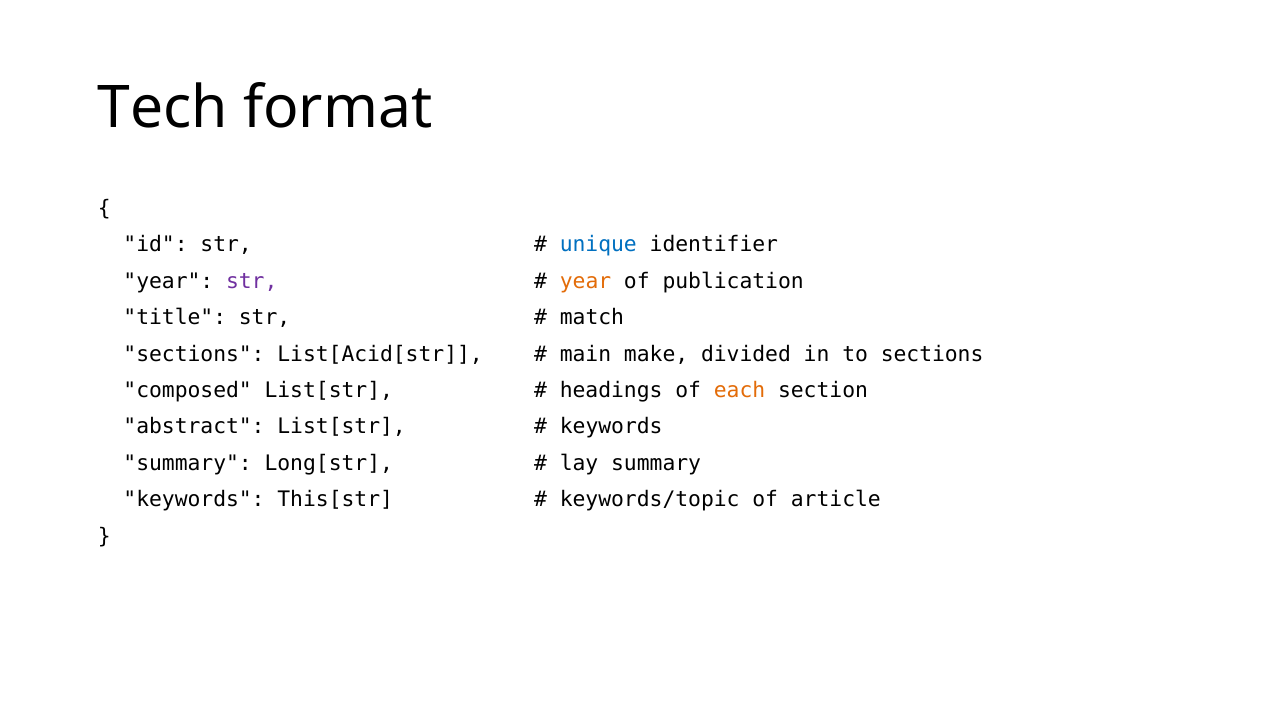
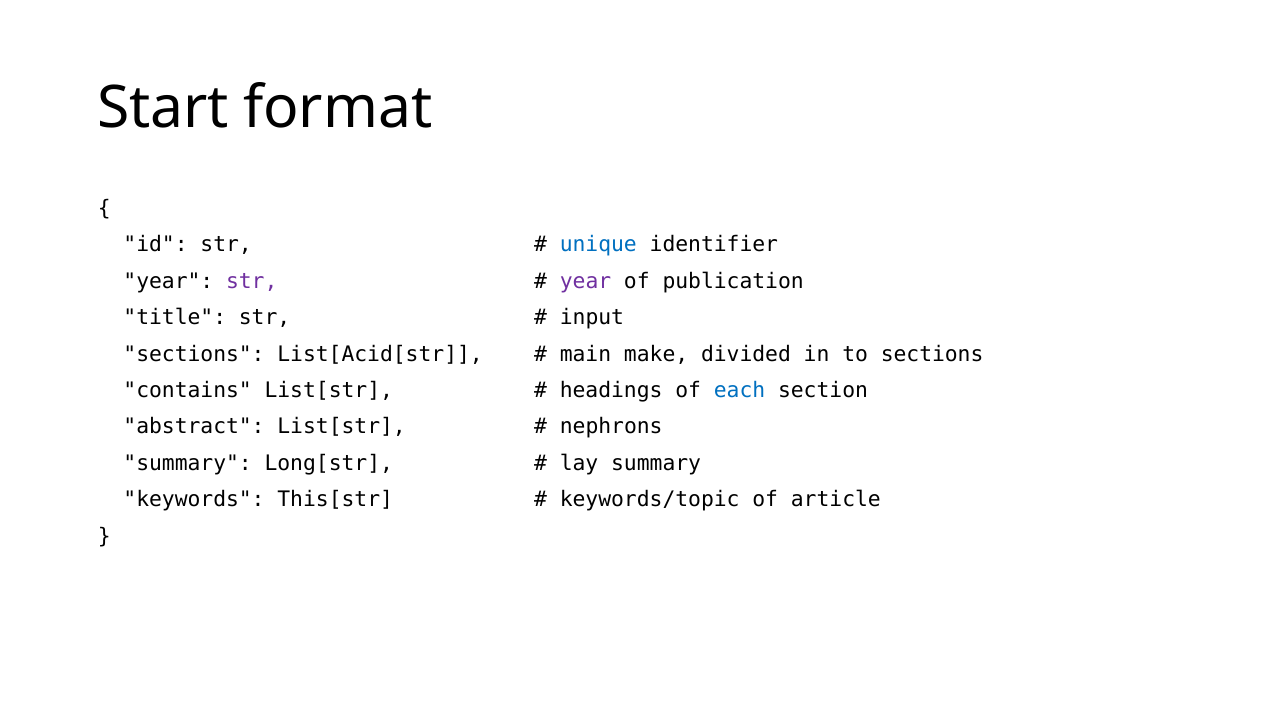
Tech: Tech -> Start
year at (586, 281) colour: orange -> purple
match: match -> input
composed: composed -> contains
each colour: orange -> blue
keywords at (611, 427): keywords -> nephrons
